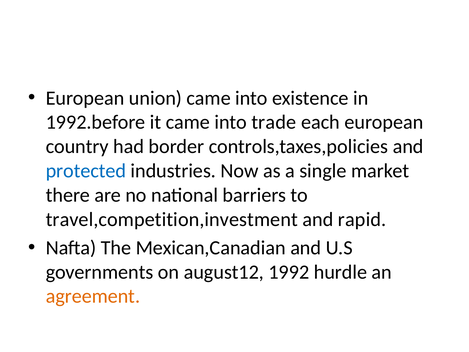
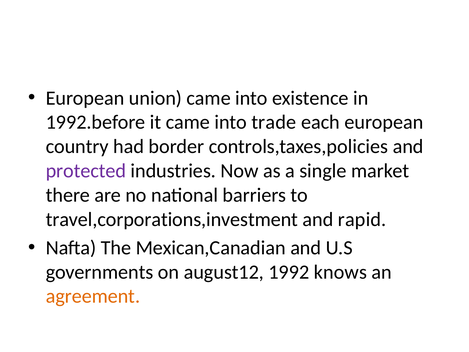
protected colour: blue -> purple
travel,competition,investment: travel,competition,investment -> travel,corporations,investment
hurdle: hurdle -> knows
